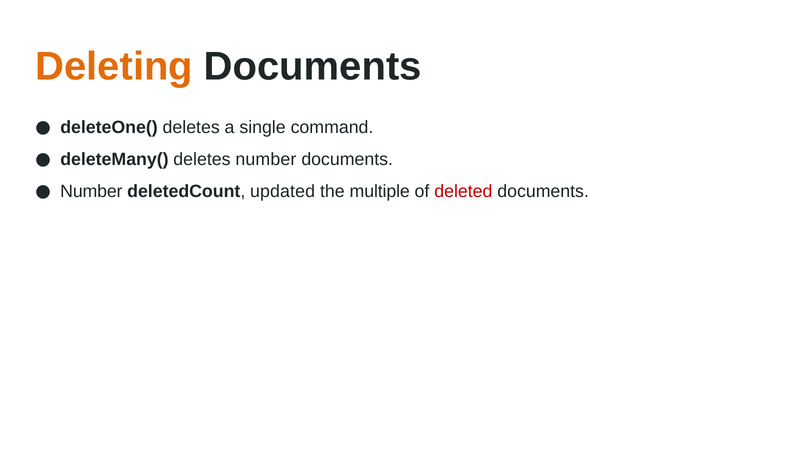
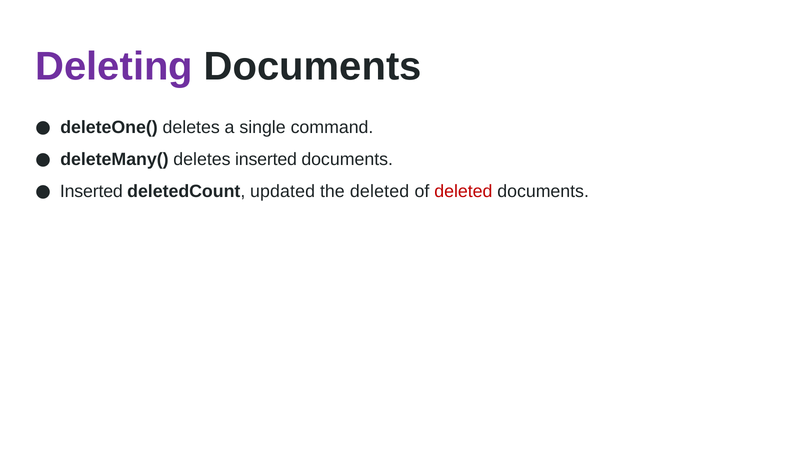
Deleting colour: orange -> purple
deletes number: number -> inserted
Number at (91, 191): Number -> Inserted
the multiple: multiple -> deleted
